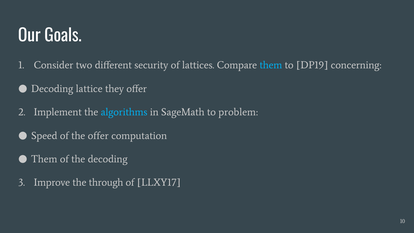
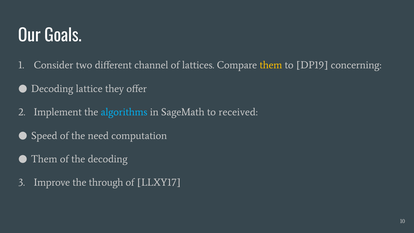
security: security -> channel
them at (271, 65) colour: light blue -> yellow
problem: problem -> received
the offer: offer -> need
